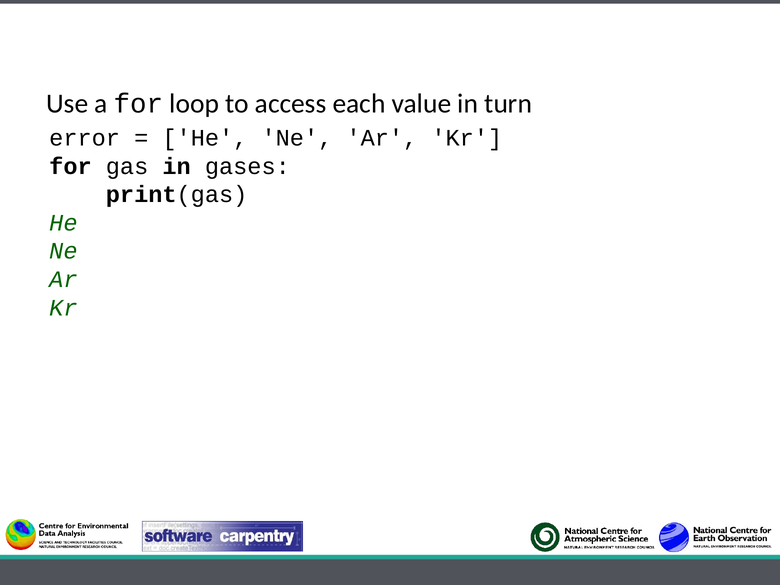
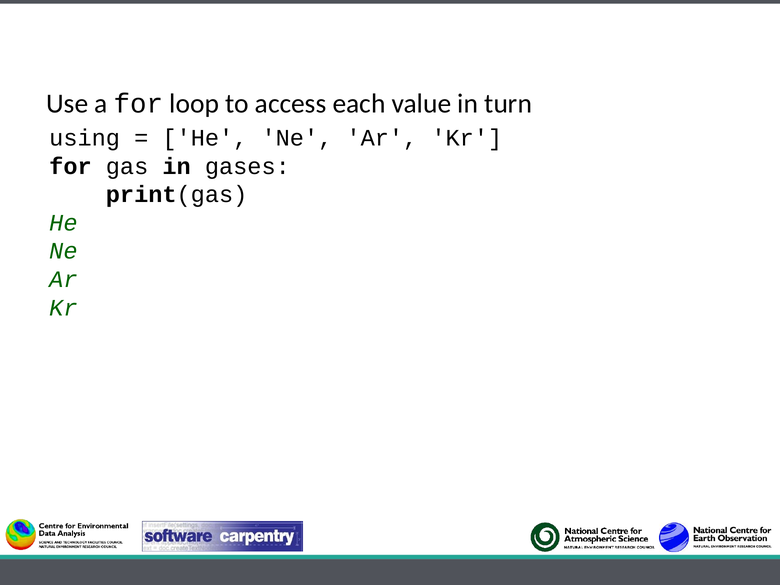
error: error -> using
